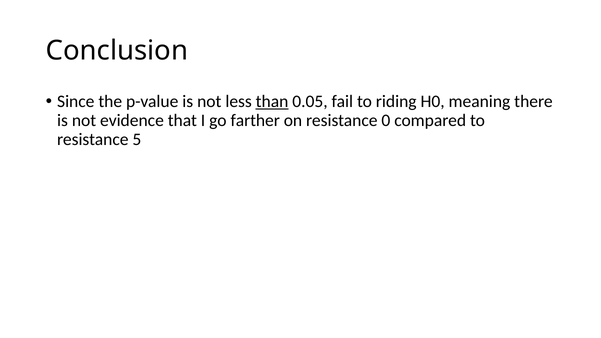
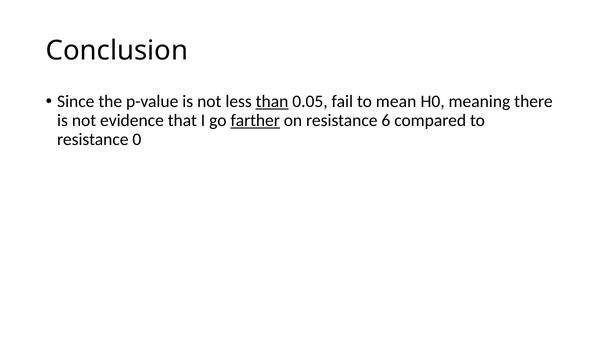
riding: riding -> mean
farther underline: none -> present
0: 0 -> 6
5: 5 -> 0
